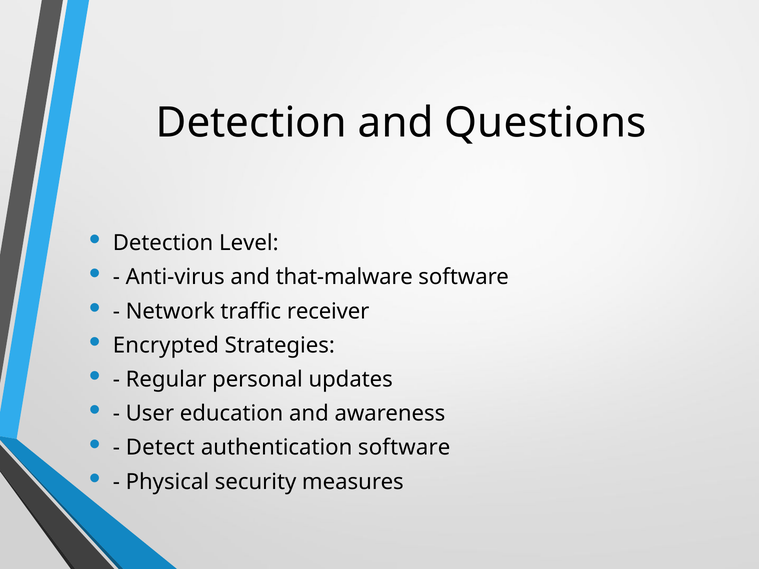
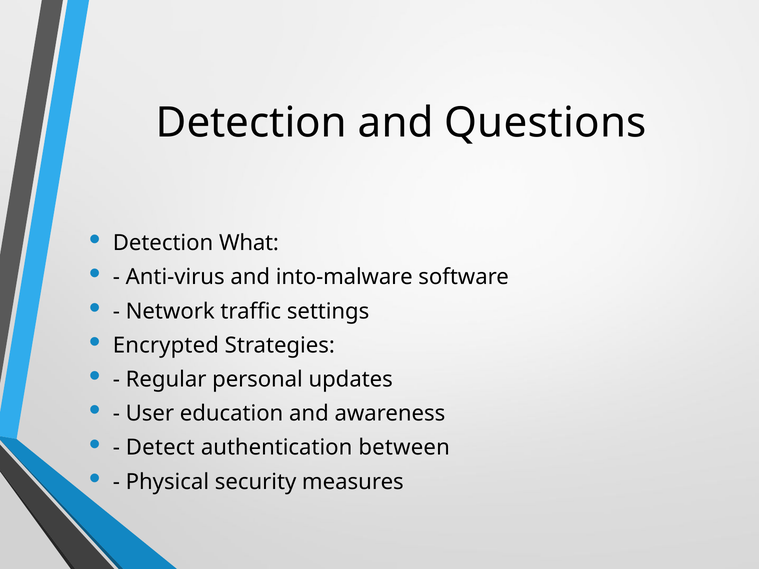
Level: Level -> What
that-malware: that-malware -> into-malware
receiver: receiver -> settings
authentication software: software -> between
